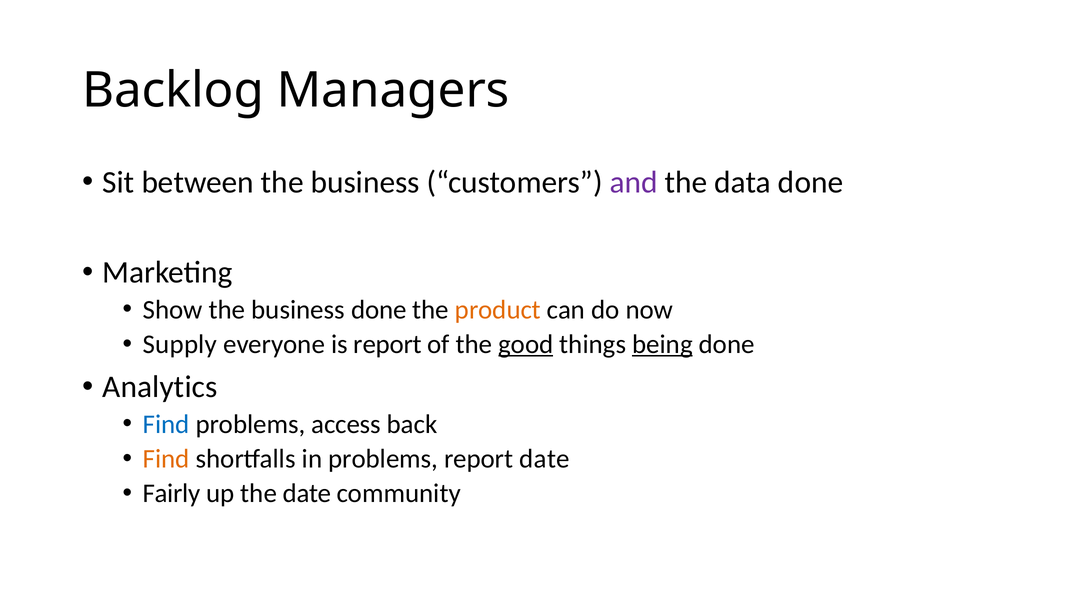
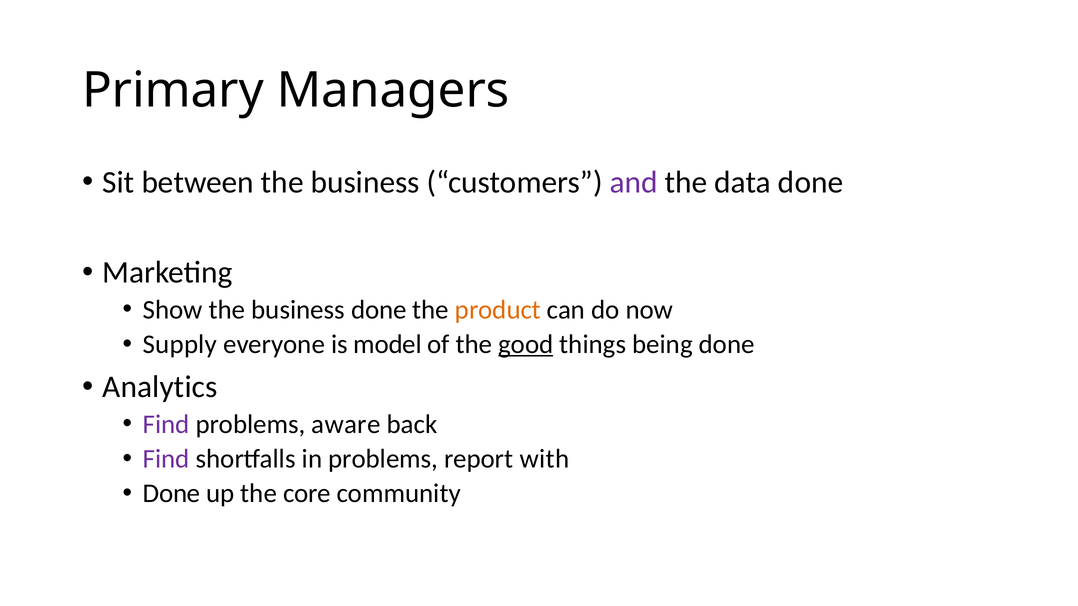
Backlog: Backlog -> Primary
is report: report -> model
being underline: present -> none
Find at (166, 424) colour: blue -> purple
access: access -> aware
Find at (166, 459) colour: orange -> purple
report date: date -> with
Fairly at (172, 494): Fairly -> Done
the date: date -> core
